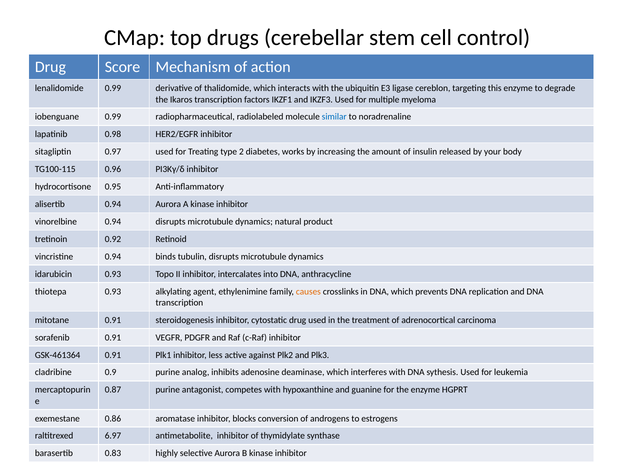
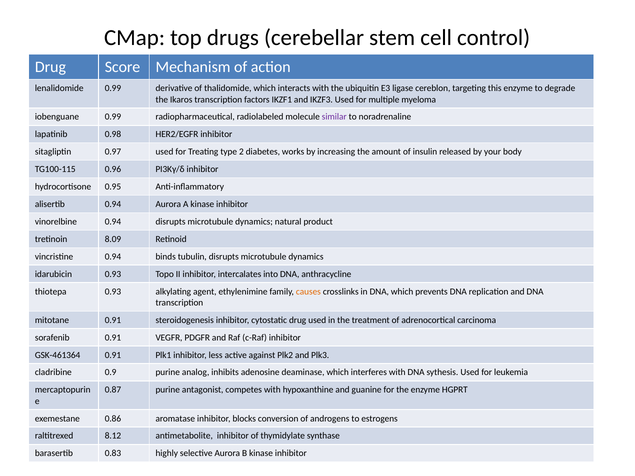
similar colour: blue -> purple
0.92: 0.92 -> 8.09
6.97: 6.97 -> 8.12
